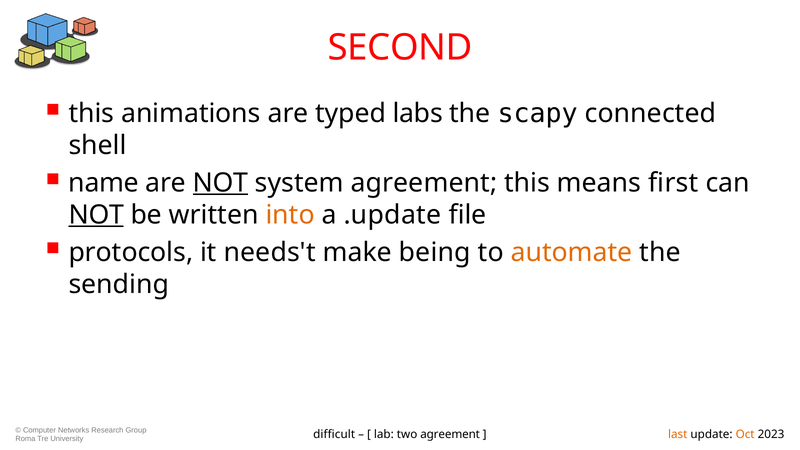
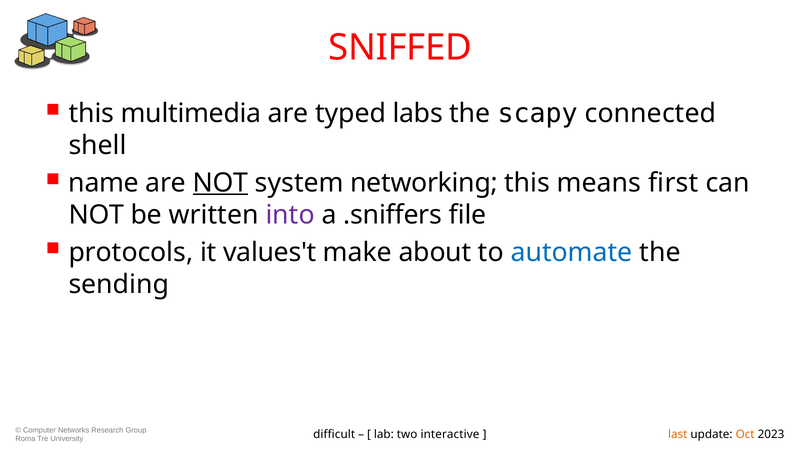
SECOND: SECOND -> SNIFFED
animations: animations -> multimedia
system agreement: agreement -> networking
NOT at (96, 215) underline: present -> none
into colour: orange -> purple
.update: .update -> .sniffers
needs't: needs't -> values't
being: being -> about
automate colour: orange -> blue
two agreement: agreement -> interactive
